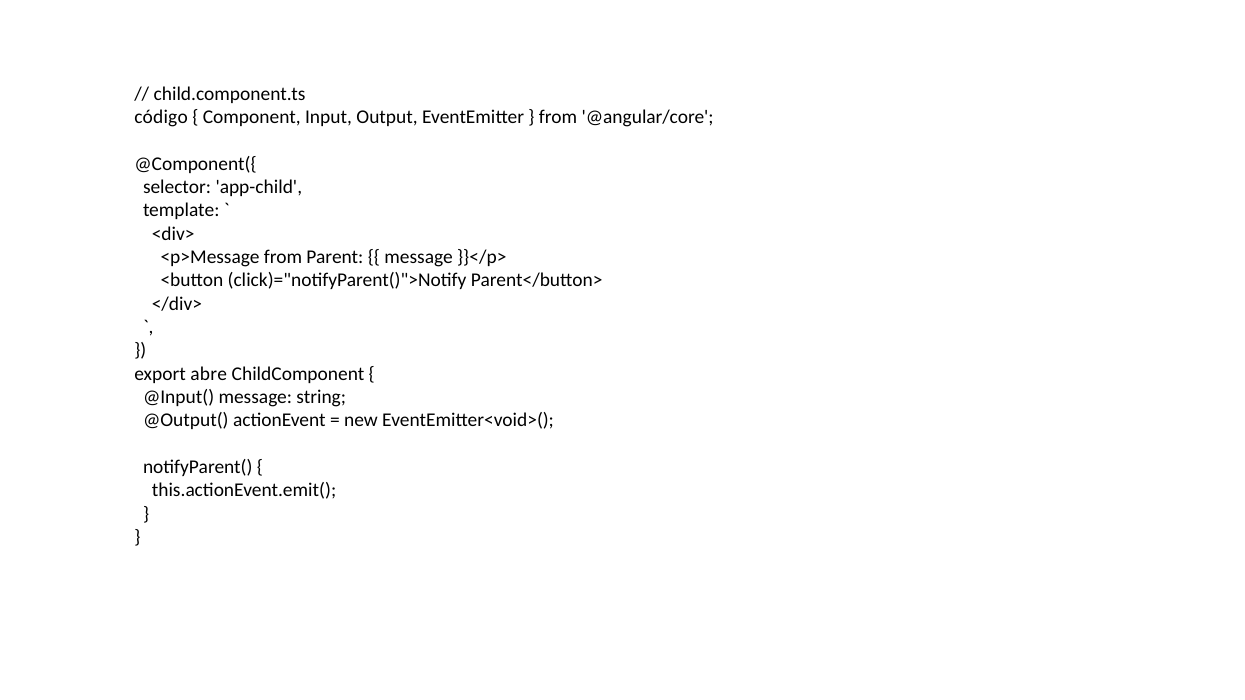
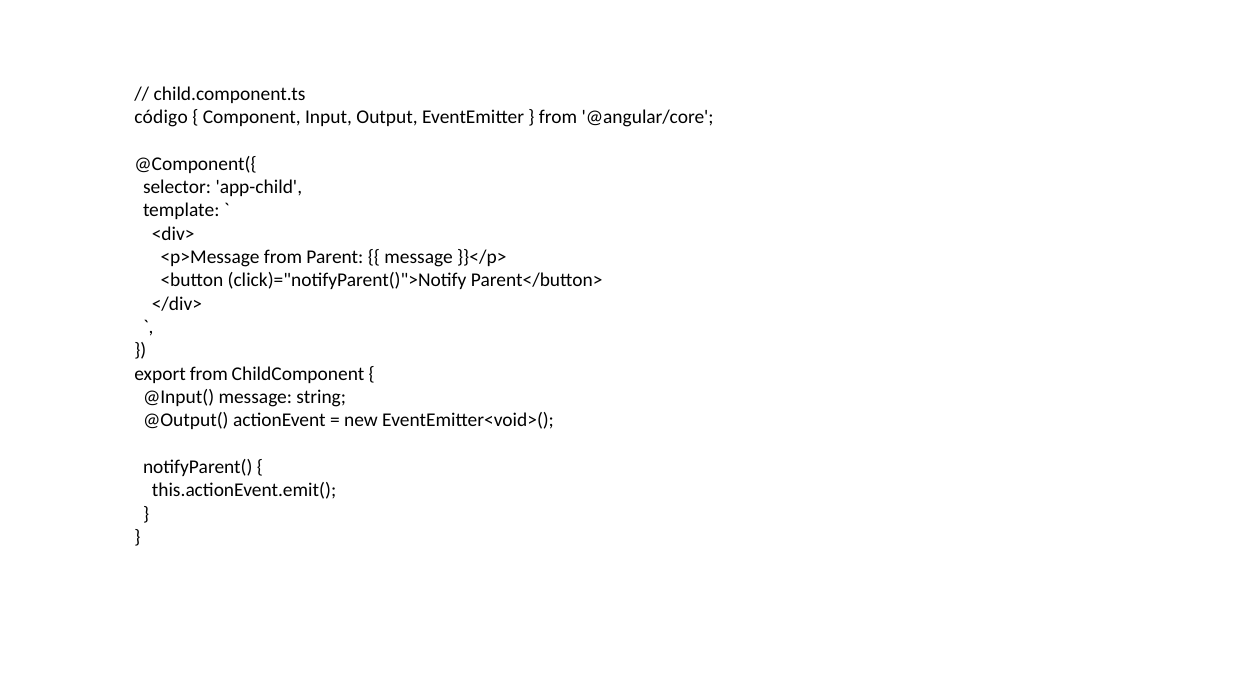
export abre: abre -> from
